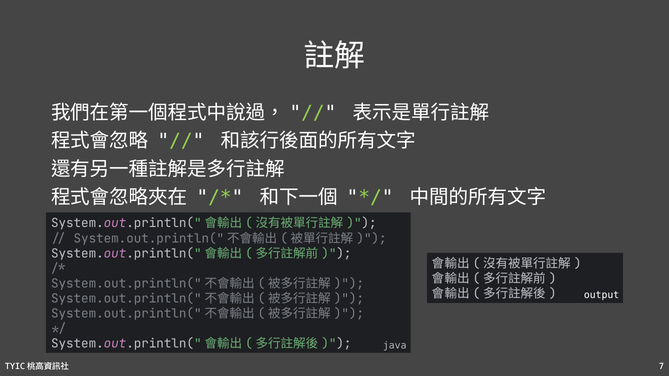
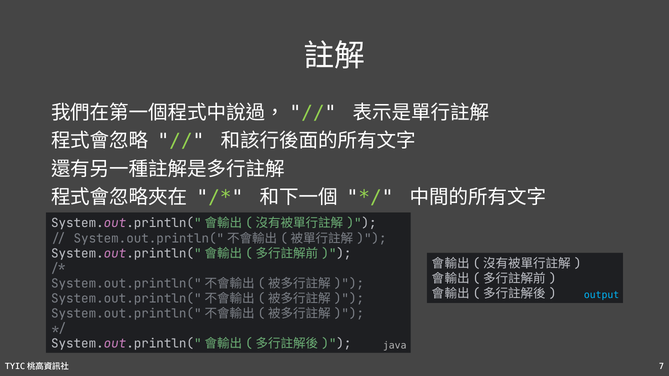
output colour: white -> light blue
